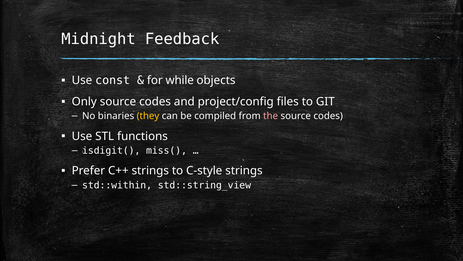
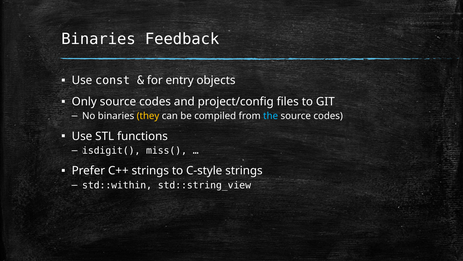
Midnight at (98, 39): Midnight -> Binaries
while: while -> entry
the colour: pink -> light blue
